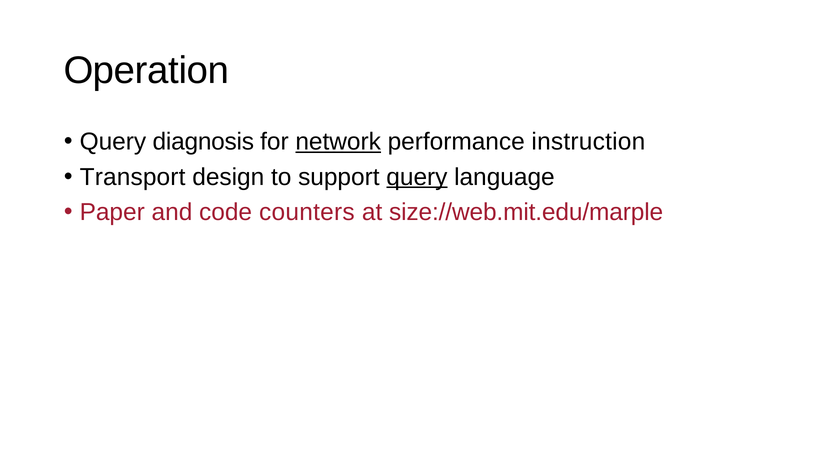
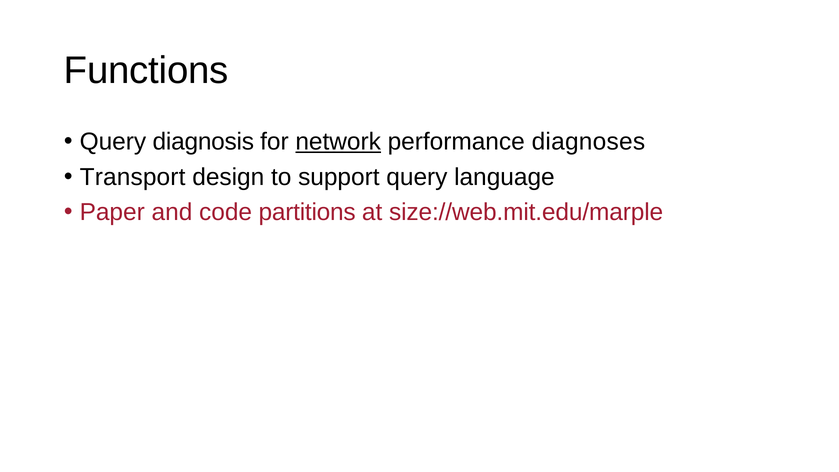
Operation: Operation -> Functions
instruction: instruction -> diagnoses
query at (417, 177) underline: present -> none
counters: counters -> partitions
